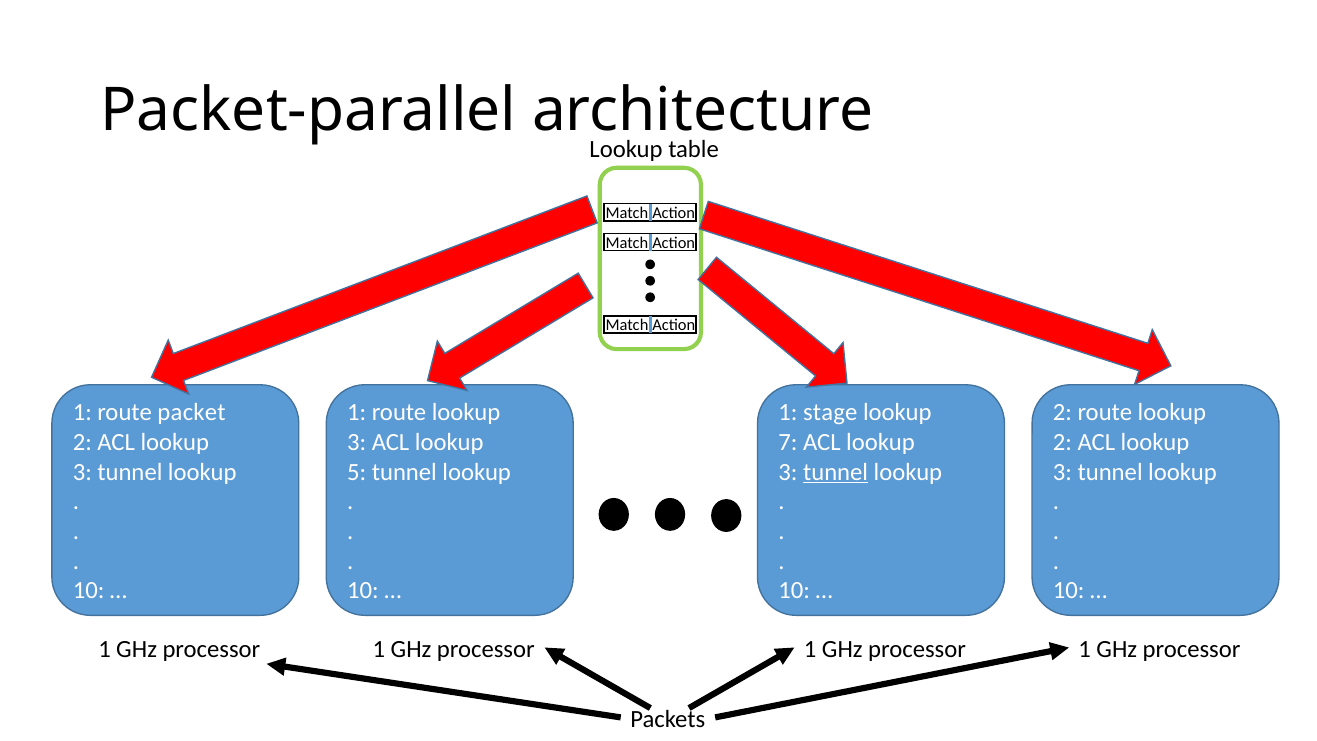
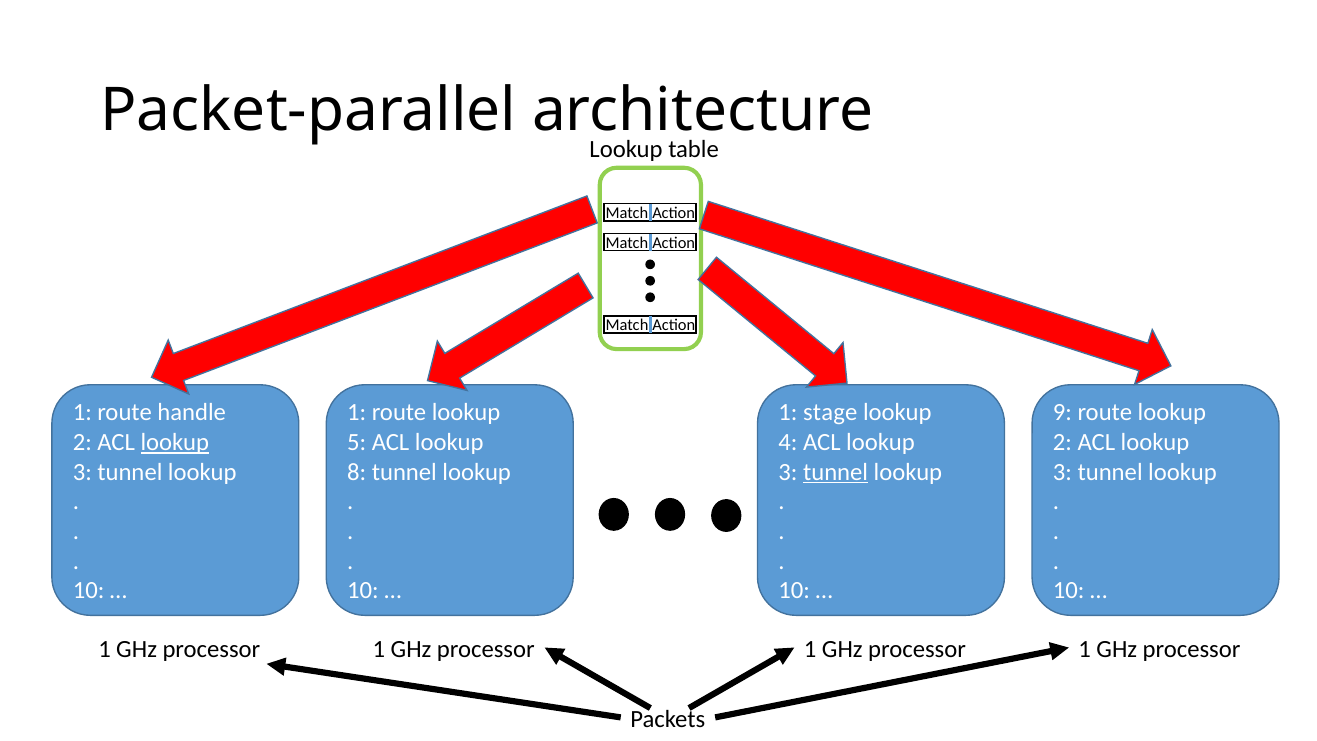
packet: packet -> handle
2 at (1063, 413): 2 -> 9
lookup at (175, 442) underline: none -> present
3 at (357, 442): 3 -> 5
7: 7 -> 4
5: 5 -> 8
